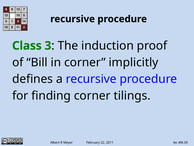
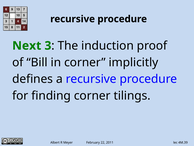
Class: Class -> Next
